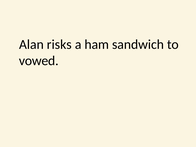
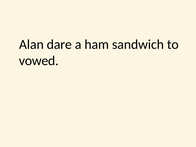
risks: risks -> dare
